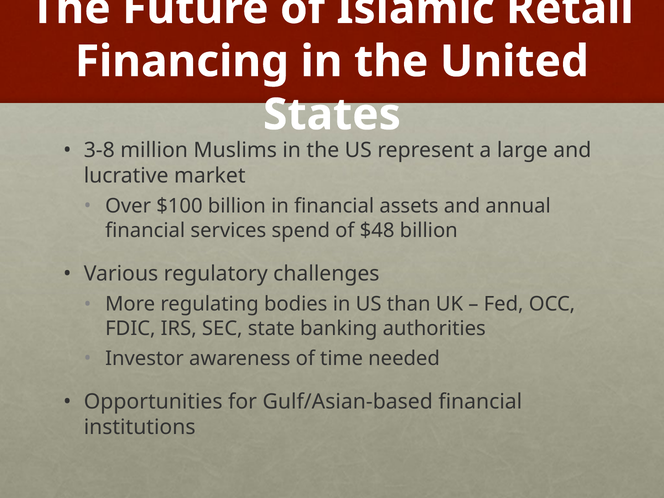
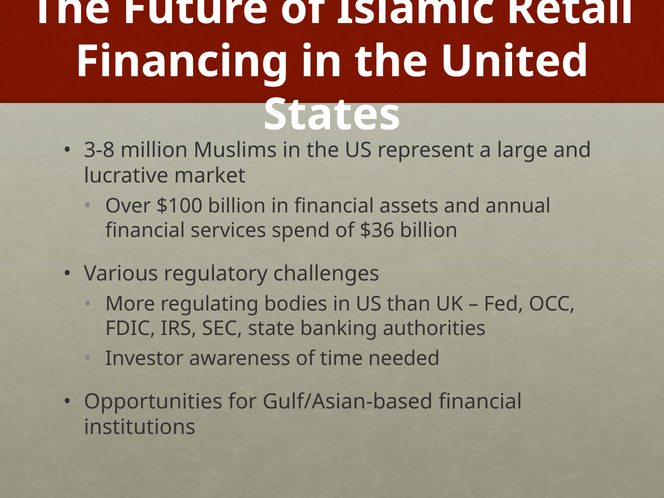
$48: $48 -> $36
